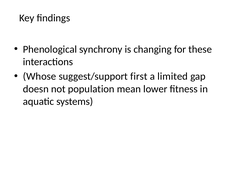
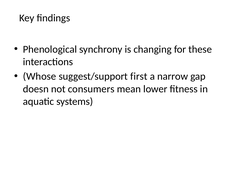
limited: limited -> narrow
population: population -> consumers
